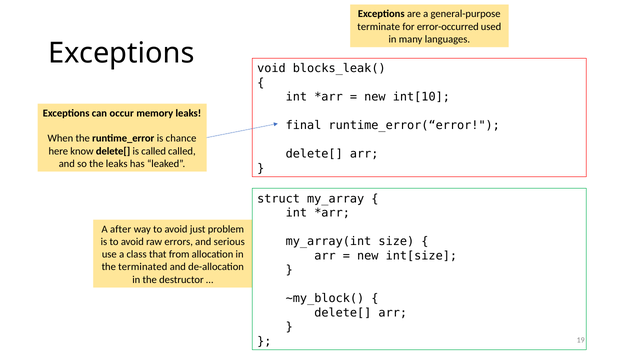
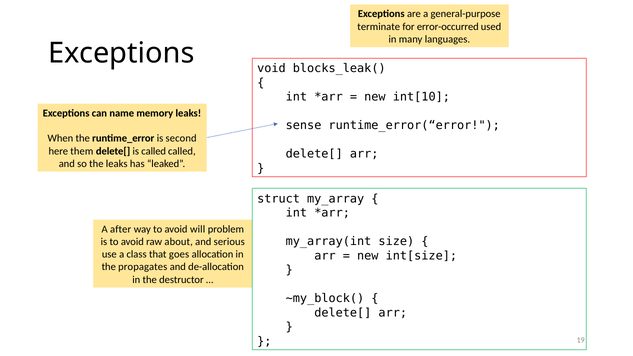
occur: occur -> name
final: final -> sense
chance: chance -> second
know: know -> them
just: just -> will
errors: errors -> about
from: from -> goes
terminated: terminated -> propagates
